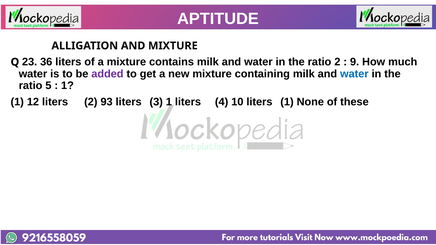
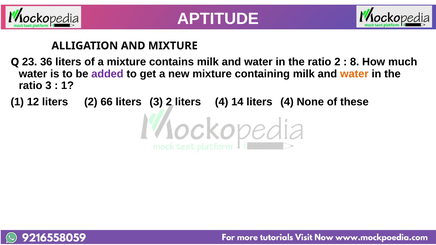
9: 9 -> 8
water at (354, 74) colour: blue -> orange
ratio 5: 5 -> 3
93: 93 -> 66
3 1: 1 -> 2
10: 10 -> 14
1 at (287, 102): 1 -> 4
